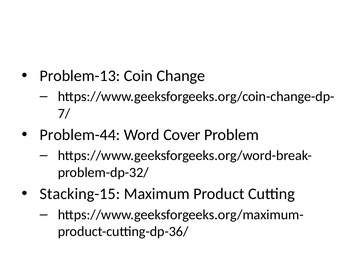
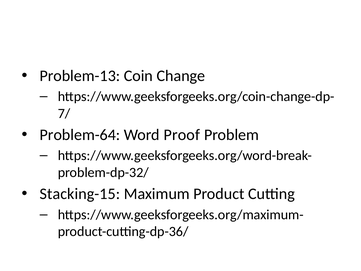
Problem-44: Problem-44 -> Problem-64
Cover: Cover -> Proof
